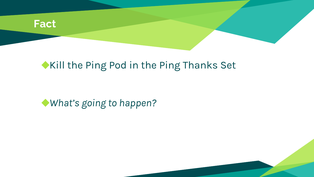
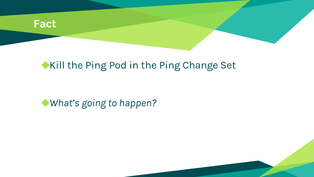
Thanks: Thanks -> Change
